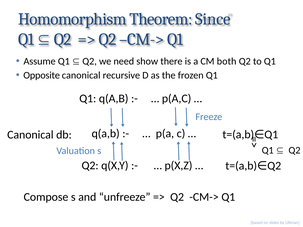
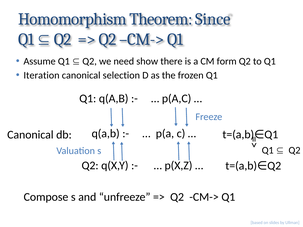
both: both -> form
Opposite: Opposite -> Iteration
recursive: recursive -> selection
